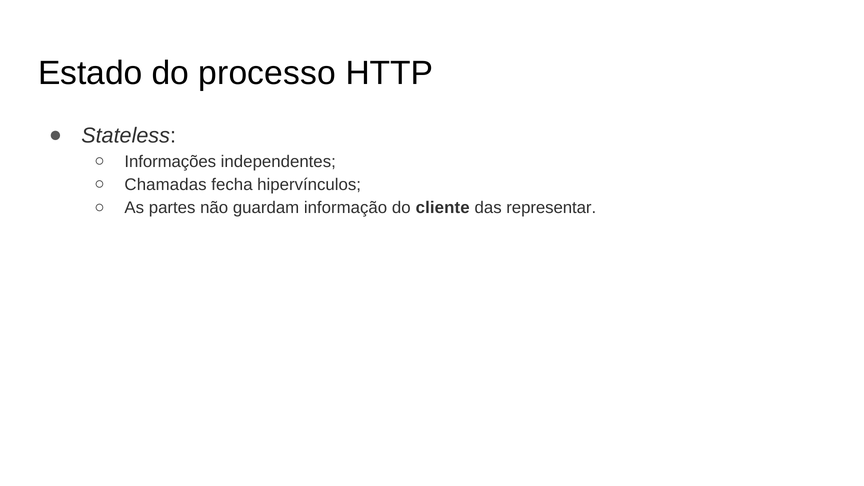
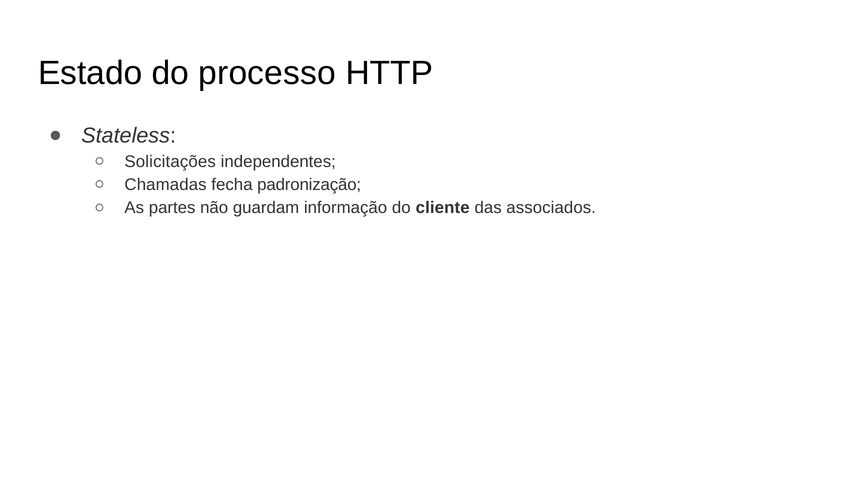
Informações: Informações -> Solicitações
hipervínculos: hipervínculos -> padronização
representar: representar -> associados
